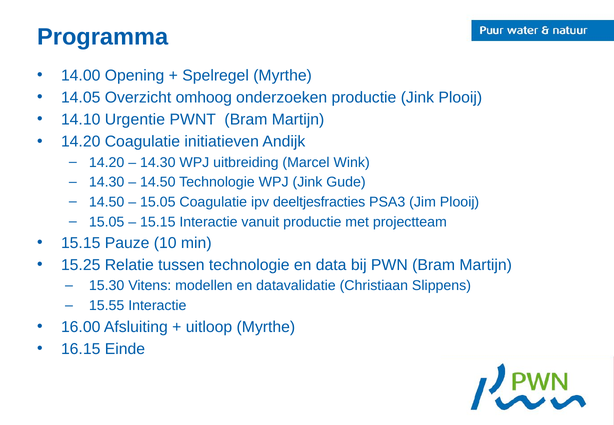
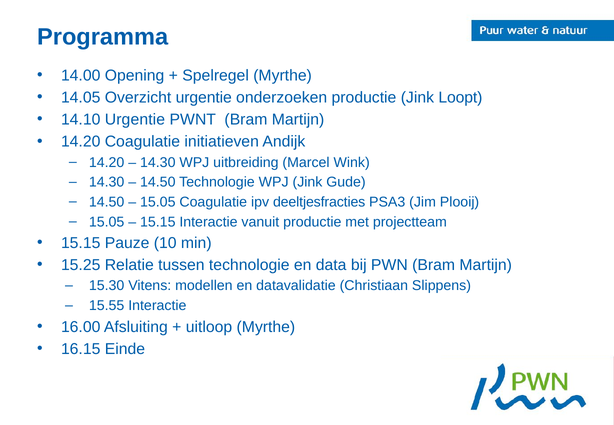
Overzicht omhoog: omhoog -> urgentie
Jink Plooij: Plooij -> Loopt
